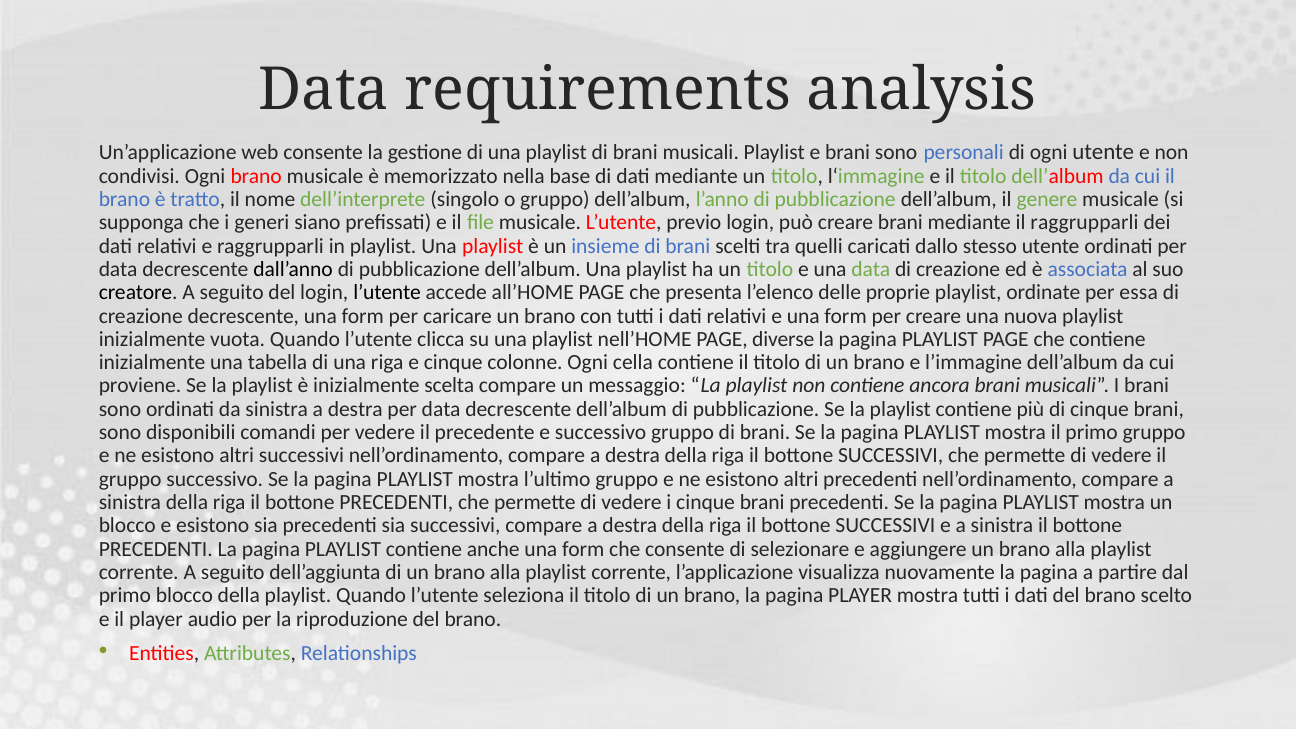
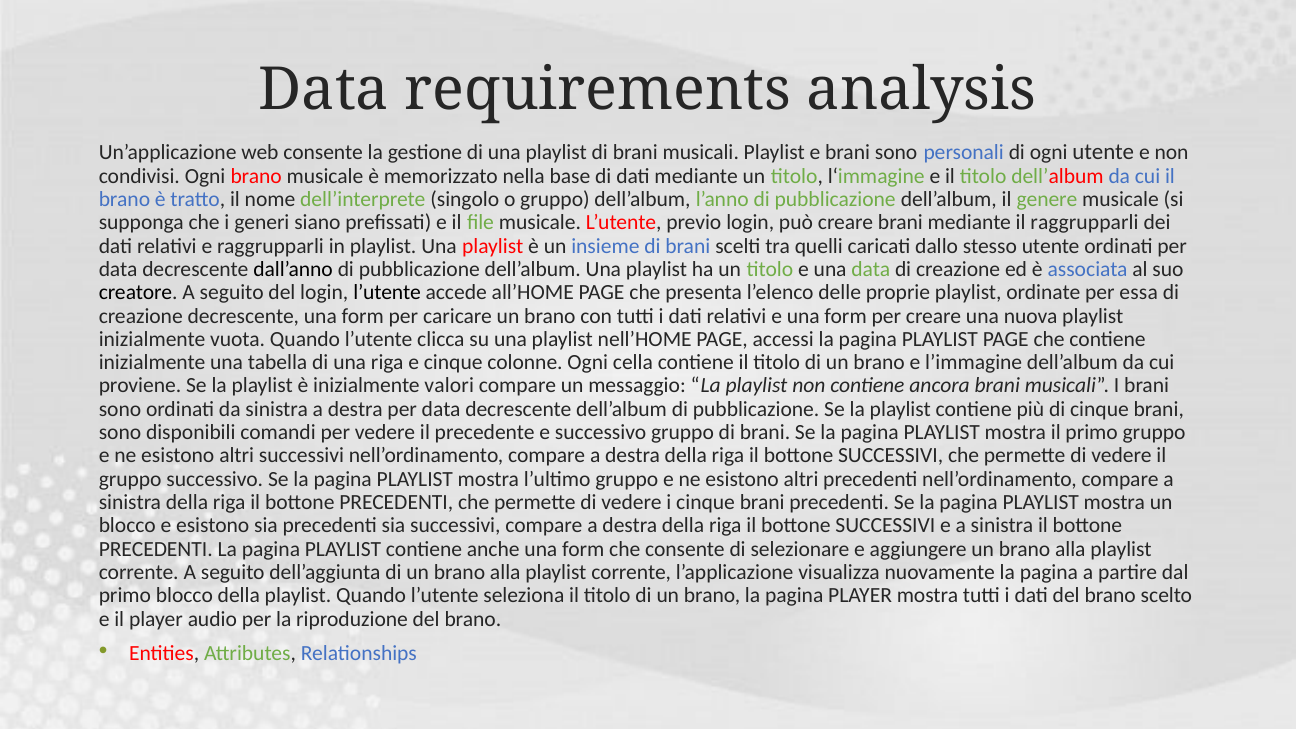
diverse: diverse -> accessi
scelta: scelta -> valori
